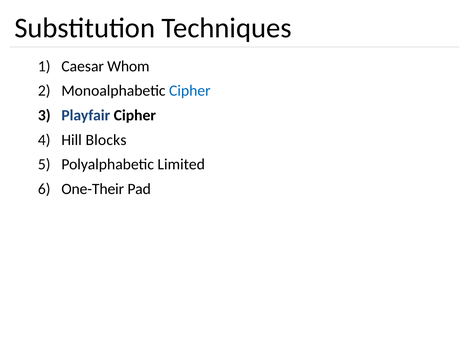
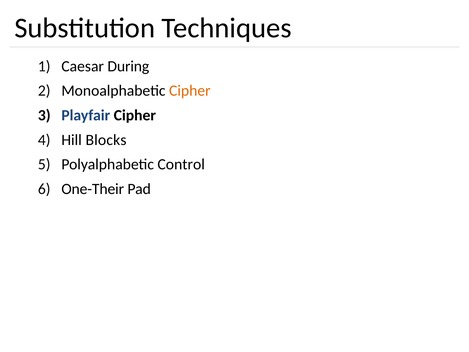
Whom: Whom -> During
Cipher at (190, 91) colour: blue -> orange
Limited: Limited -> Control
